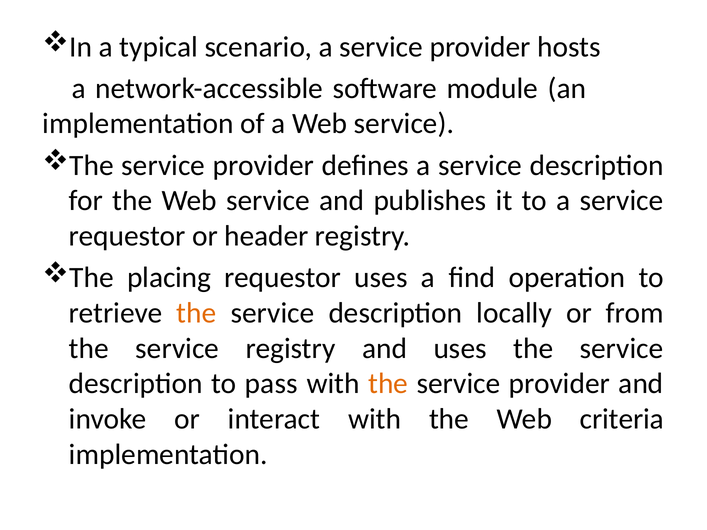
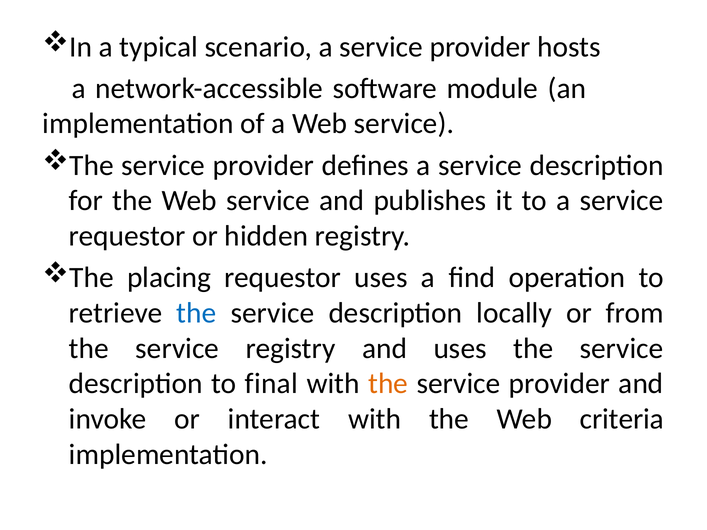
header: header -> hidden
the at (196, 313) colour: orange -> blue
pass: pass -> final
